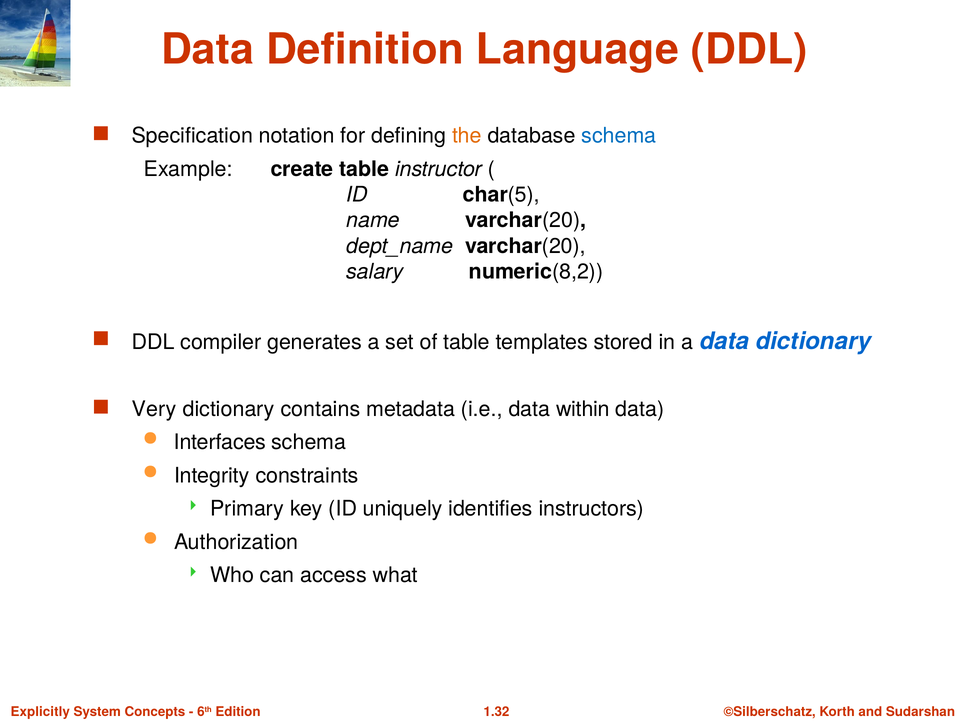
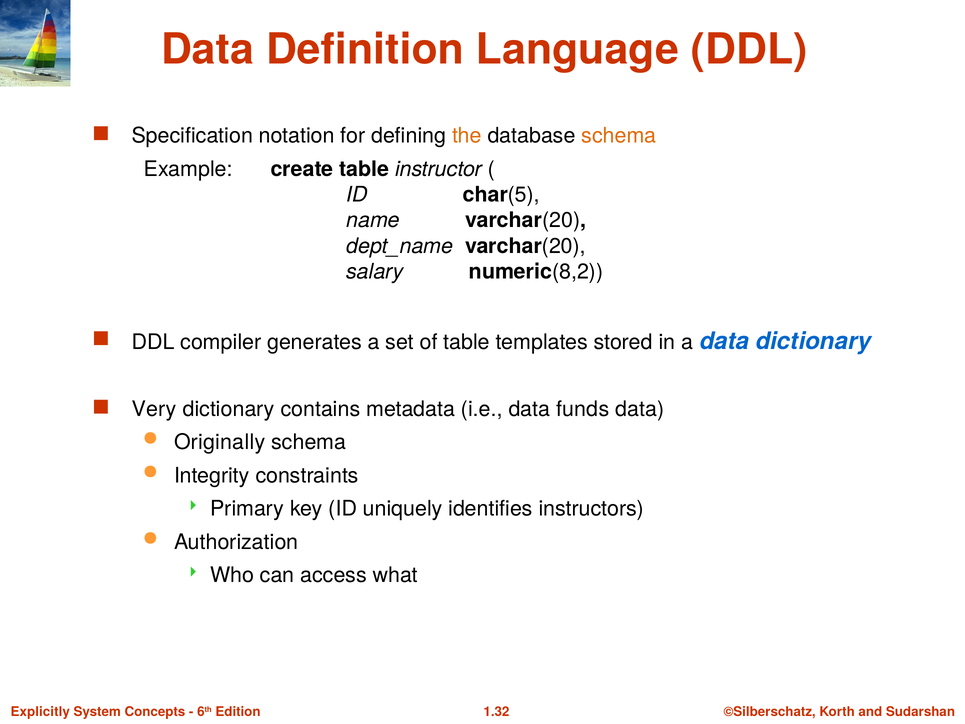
schema at (619, 136) colour: blue -> orange
within: within -> funds
Interfaces: Interfaces -> Originally
